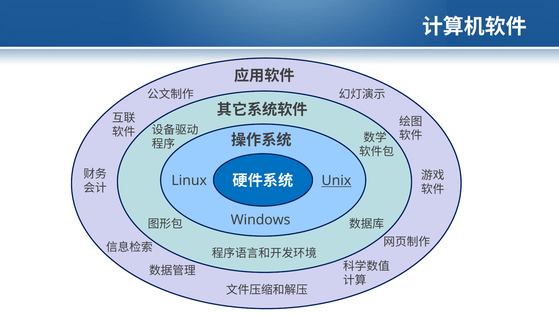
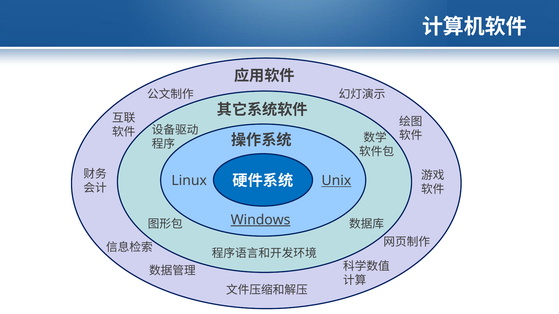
Windows underline: none -> present
